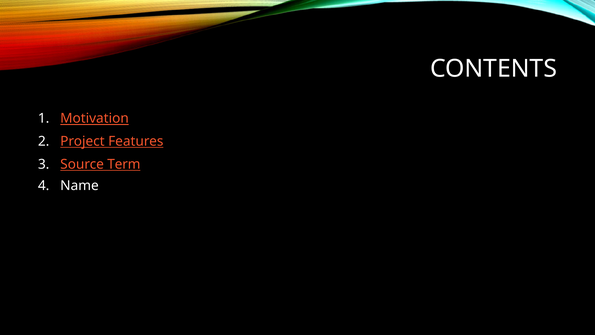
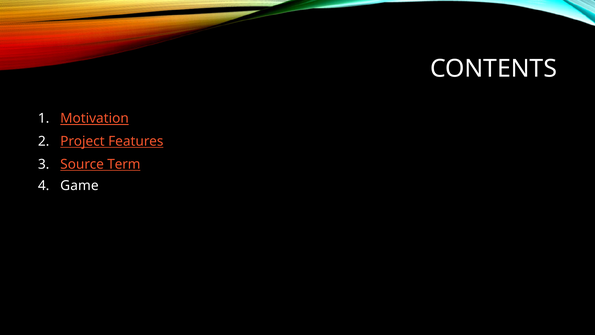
Name: Name -> Game
